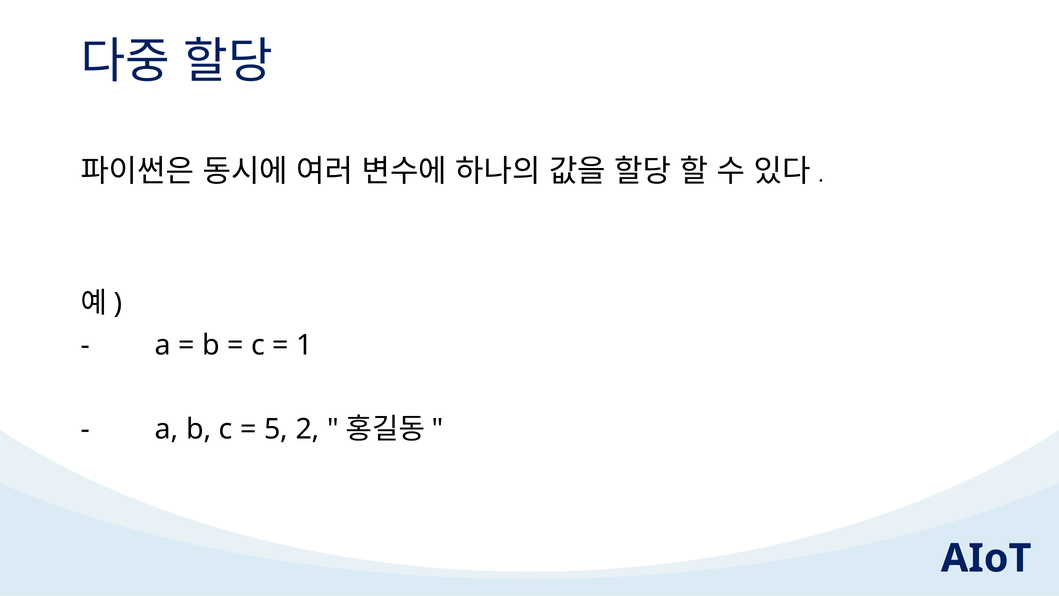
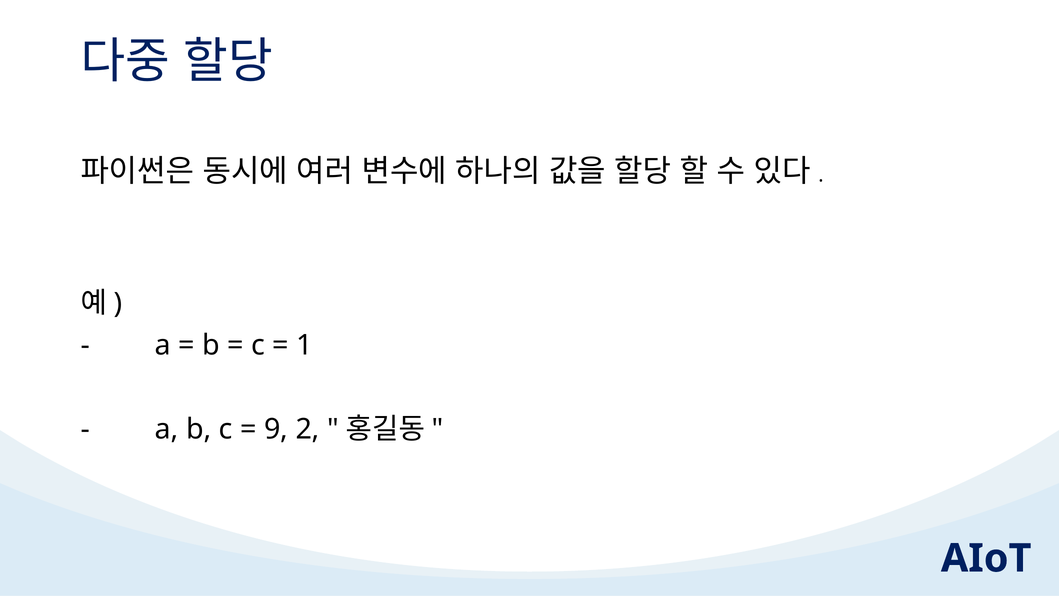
5: 5 -> 9
